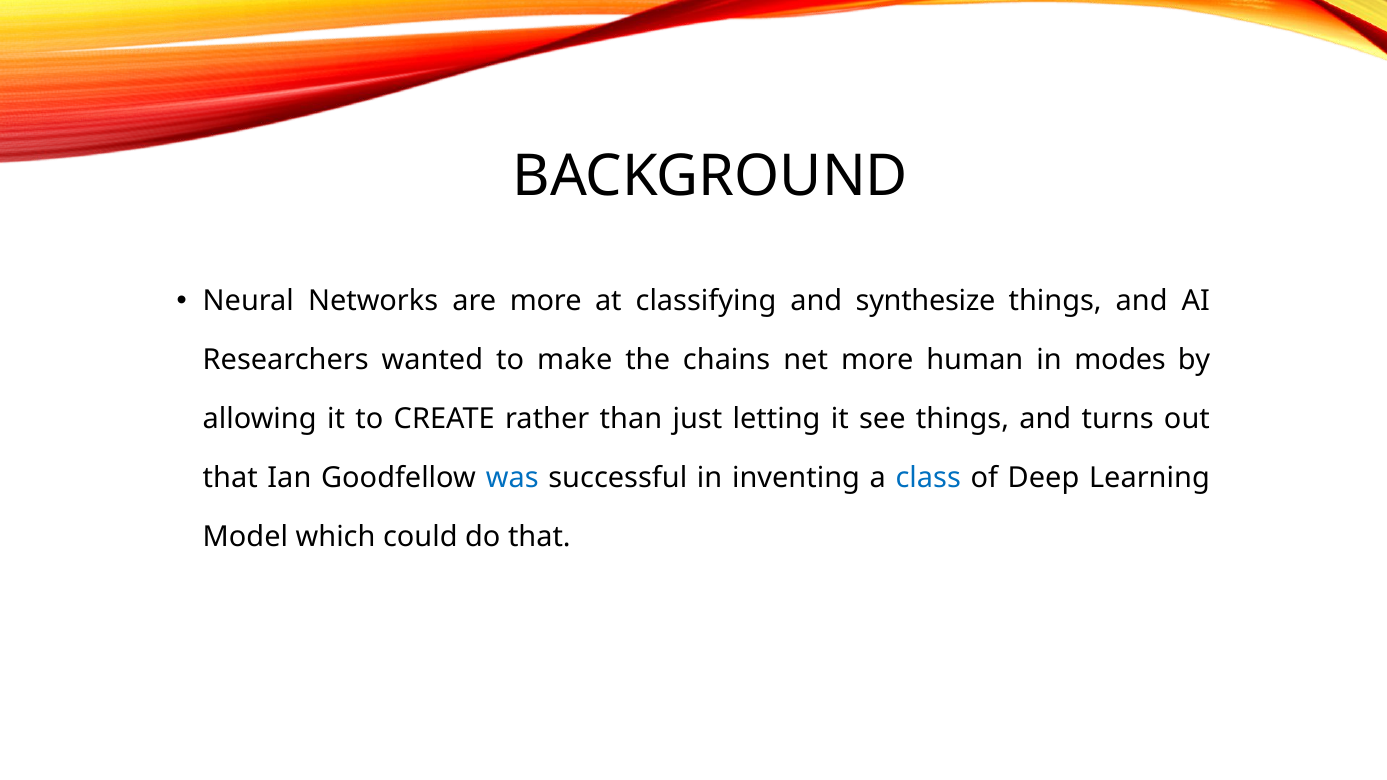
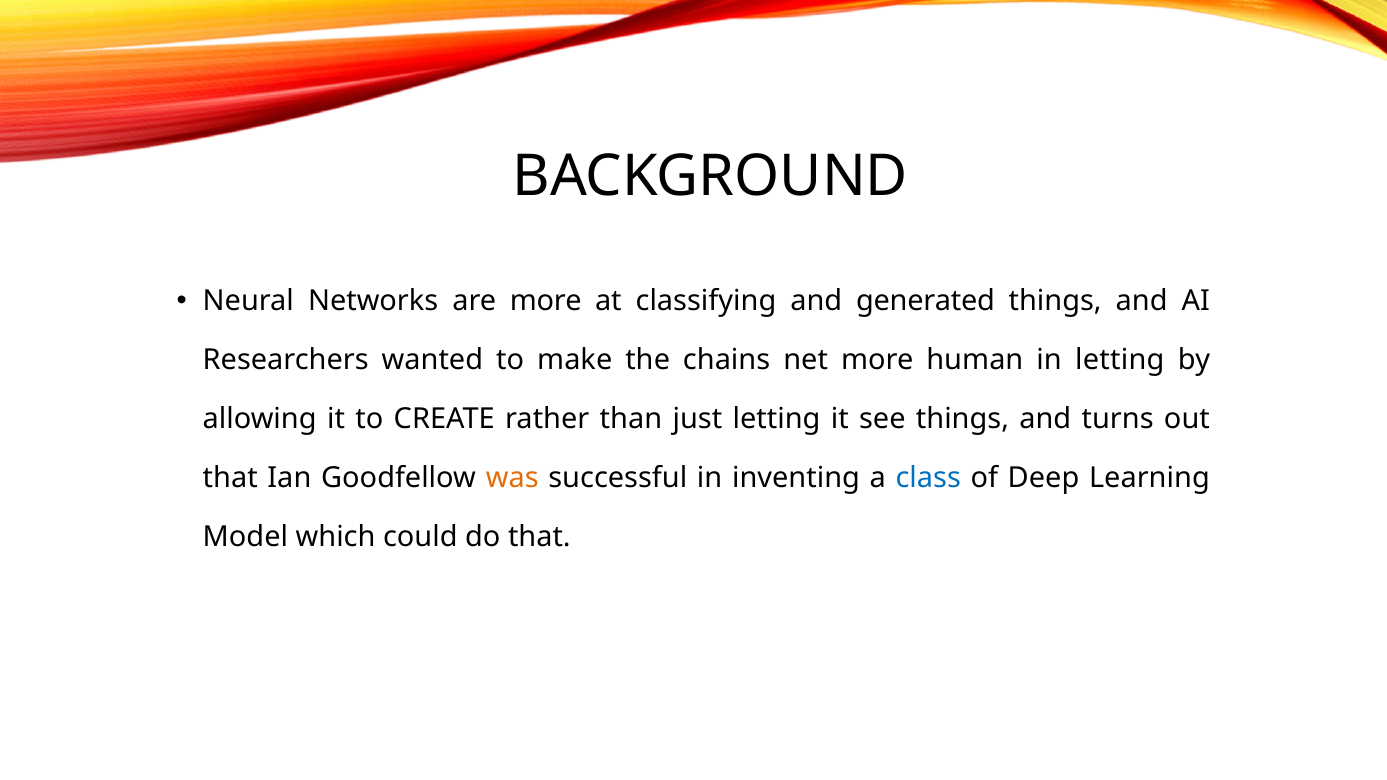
synthesize: synthesize -> generated
in modes: modes -> letting
was colour: blue -> orange
